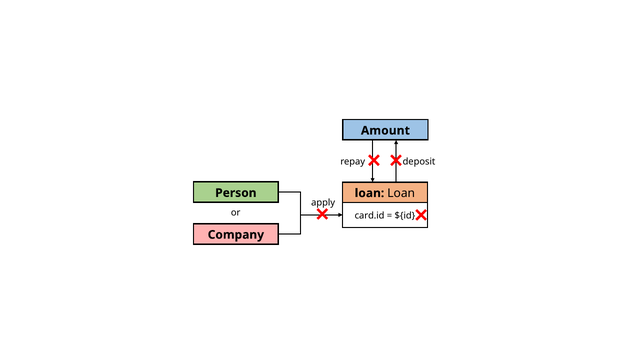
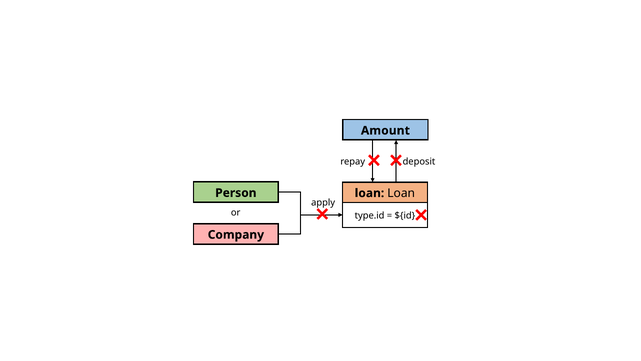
card.id: card.id -> type.id
